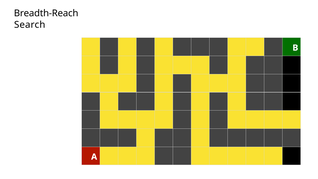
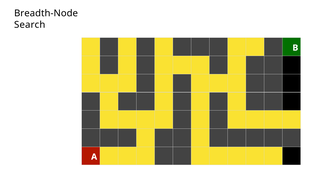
Breadth-Reach: Breadth-Reach -> Breadth-Node
